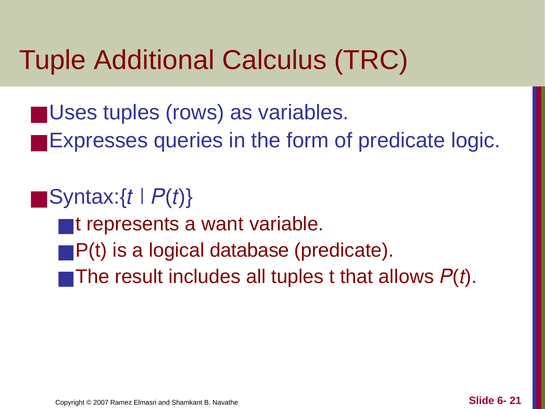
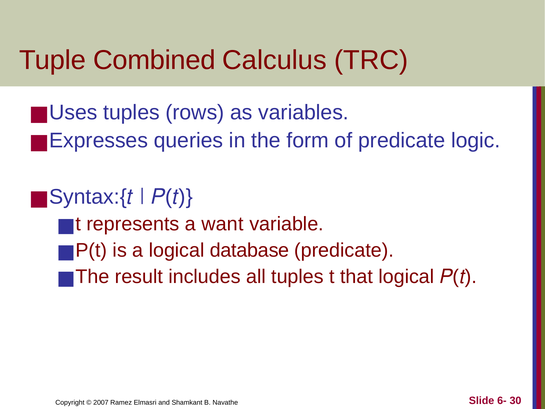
Additional: Additional -> Combined
that allows: allows -> logical
21: 21 -> 30
